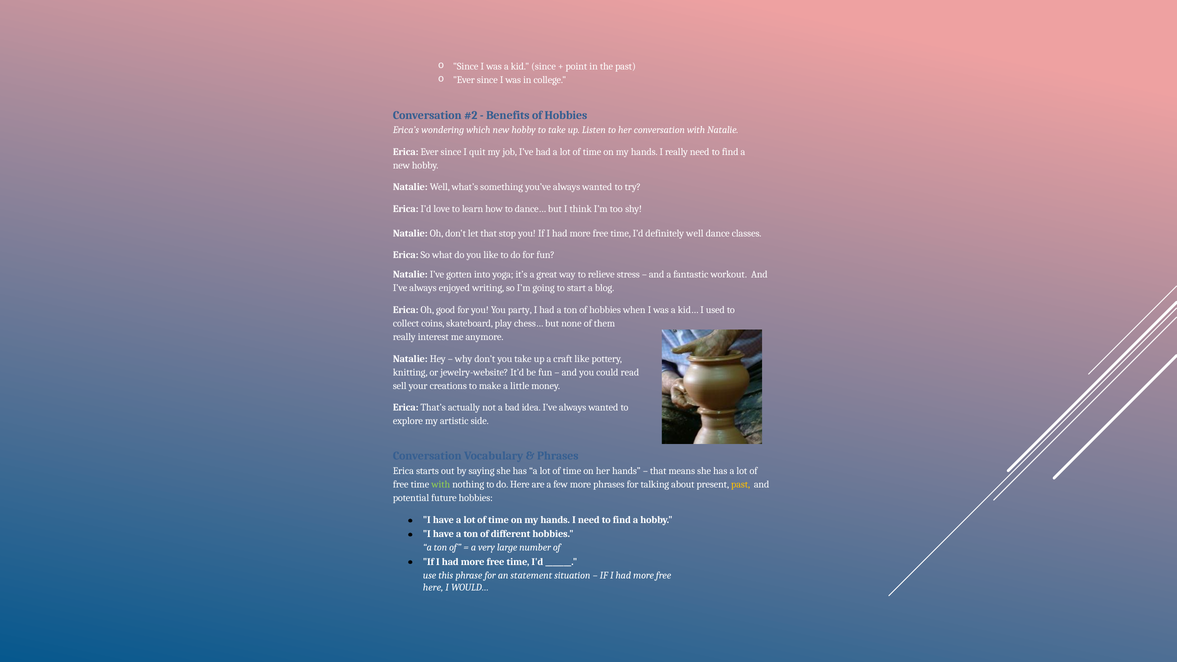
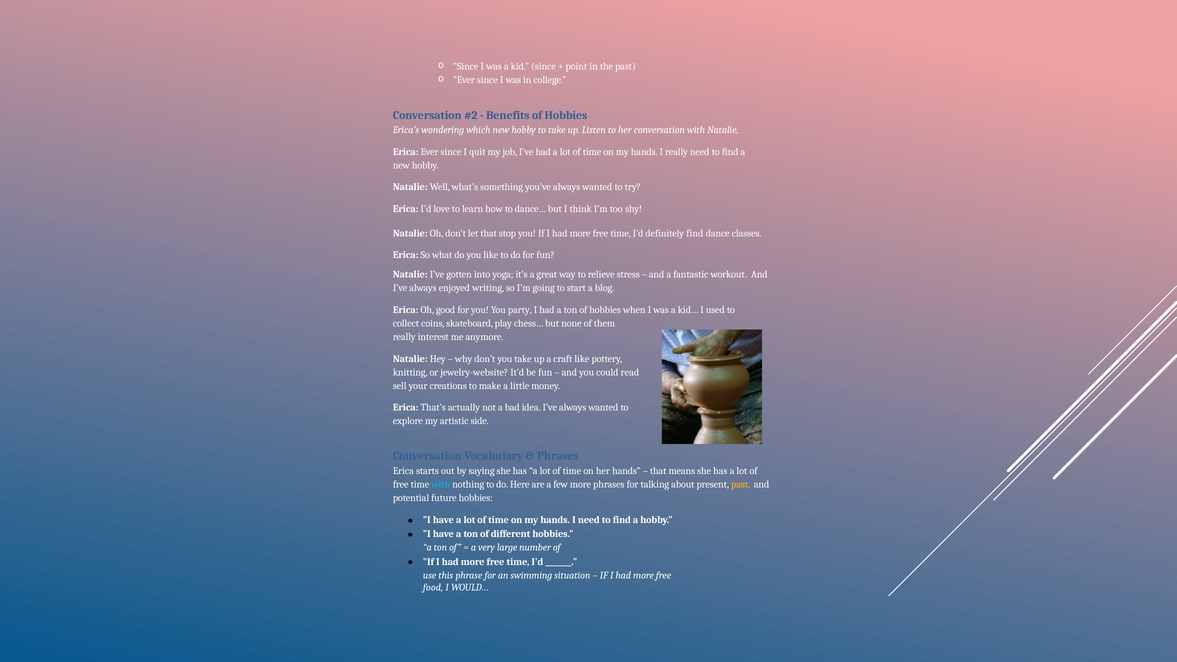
definitely well: well -> find
with at (441, 484) colour: light green -> light blue
statement: statement -> swimming
here at (433, 587): here -> food
